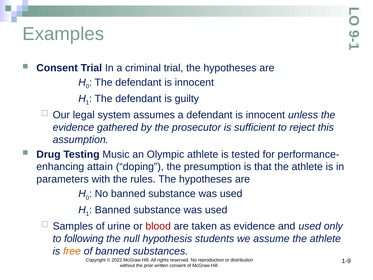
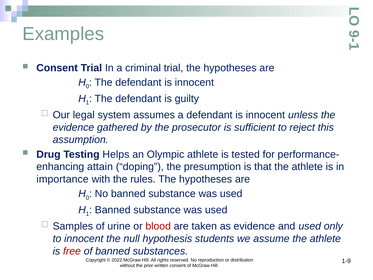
Music: Music -> Helps
parameters: parameters -> importance
to following: following -> innocent
free colour: orange -> red
